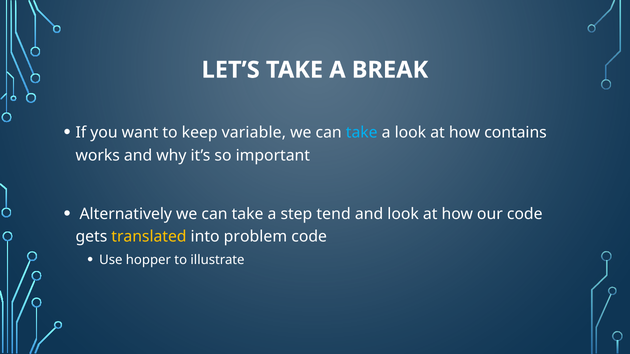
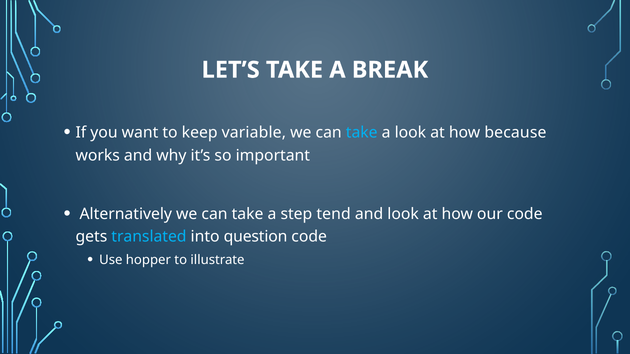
contains: contains -> because
translated colour: yellow -> light blue
problem: problem -> question
